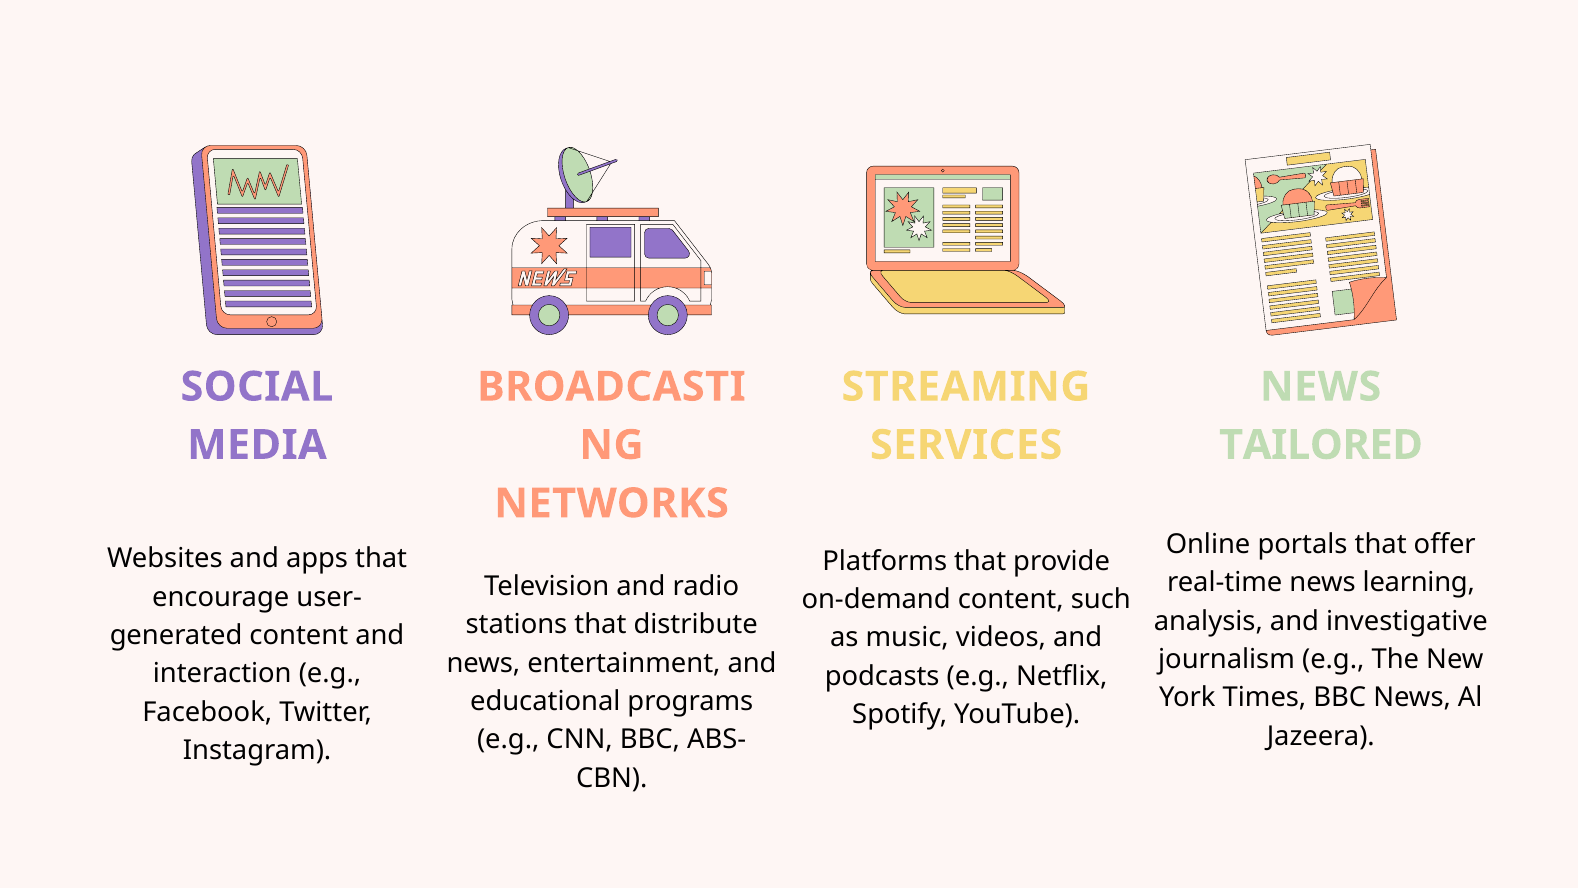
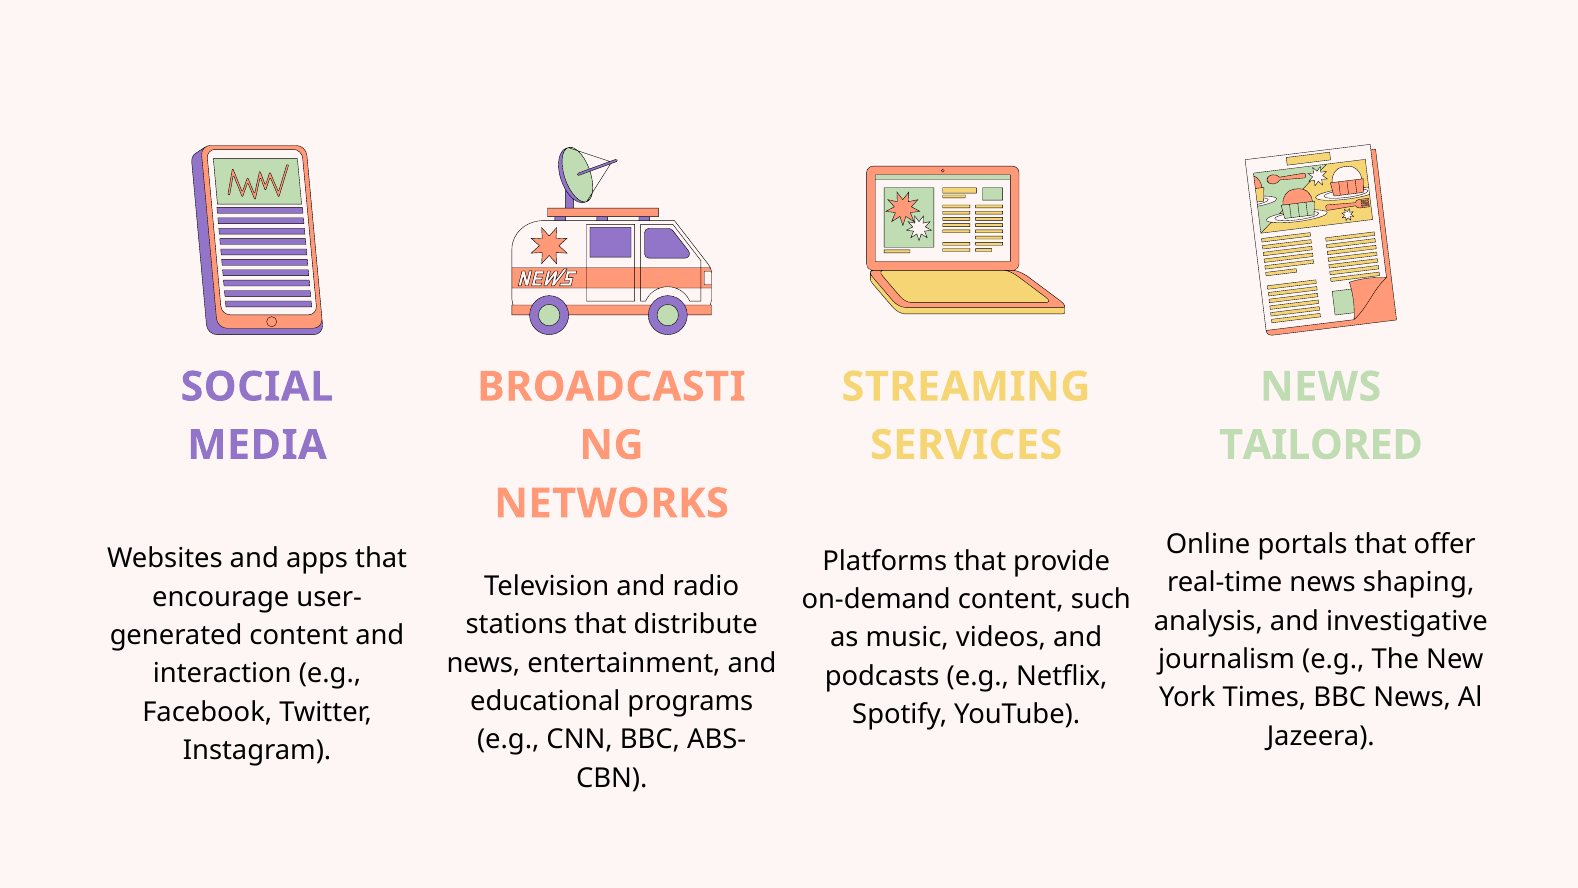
learning: learning -> shaping
